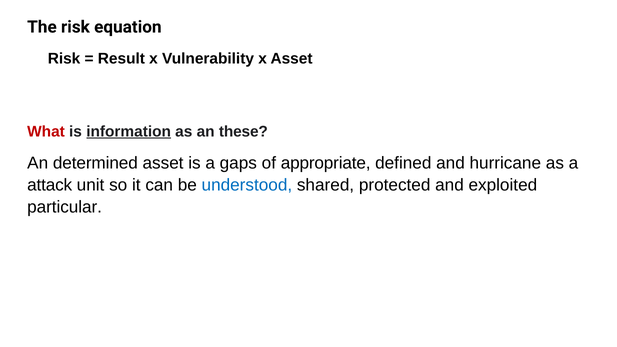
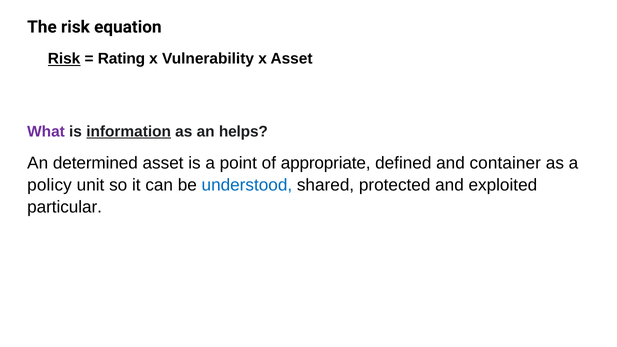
Risk at (64, 59) underline: none -> present
Result: Result -> Rating
What colour: red -> purple
these: these -> helps
gaps: gaps -> point
hurricane: hurricane -> container
attack: attack -> policy
